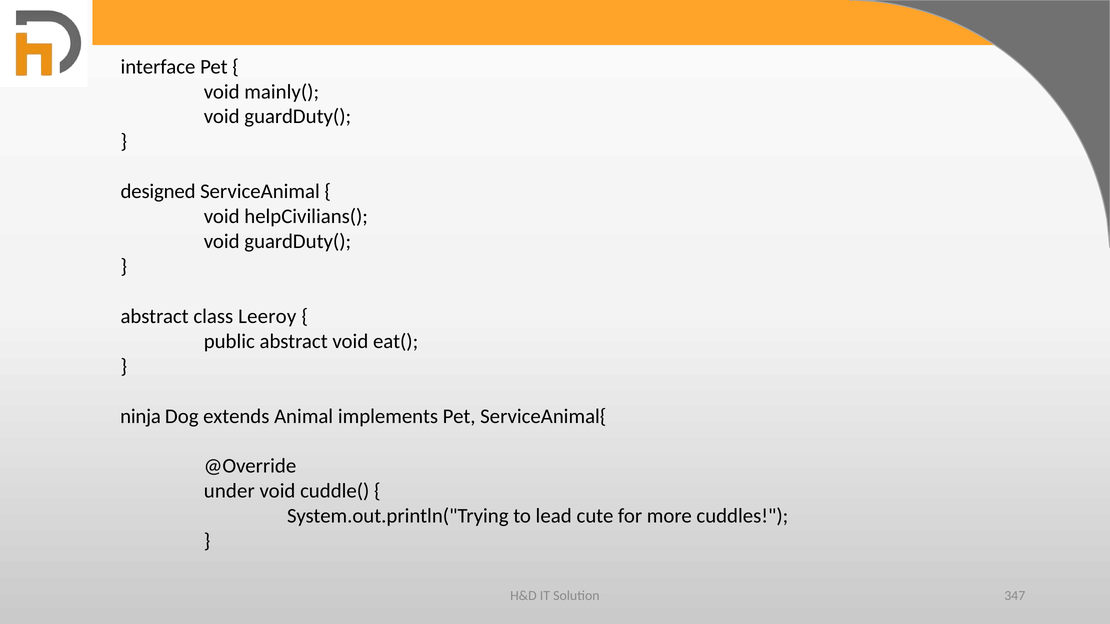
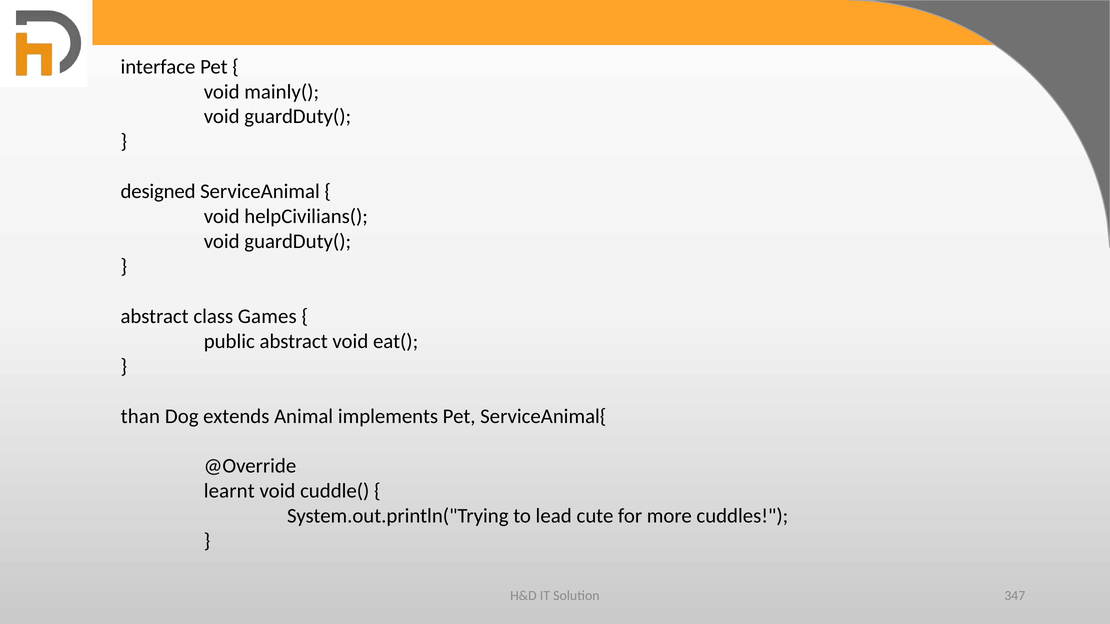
Leeroy: Leeroy -> Games
ninja: ninja -> than
under: under -> learnt
